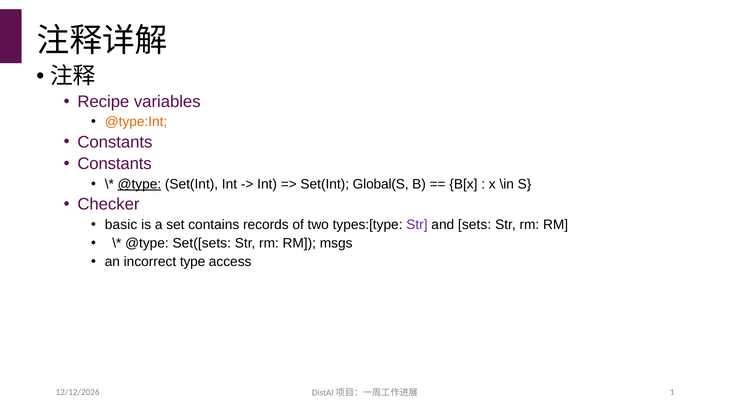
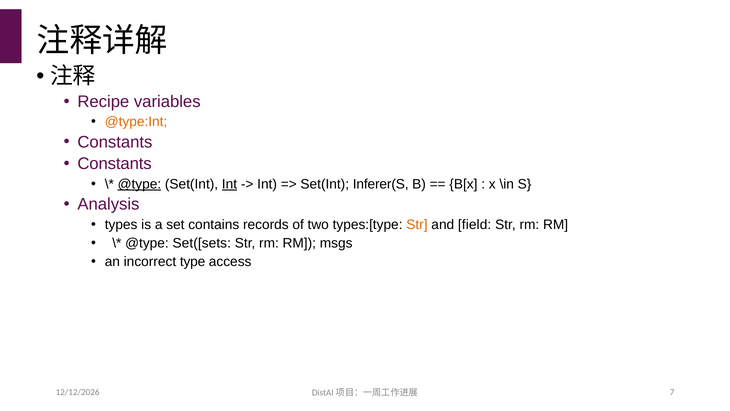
Int at (229, 184) underline: none -> present
Global(S: Global(S -> Inferer(S
Checker: Checker -> Analysis
basic: basic -> types
Str at (417, 225) colour: purple -> orange
sets: sets -> field
1: 1 -> 7
